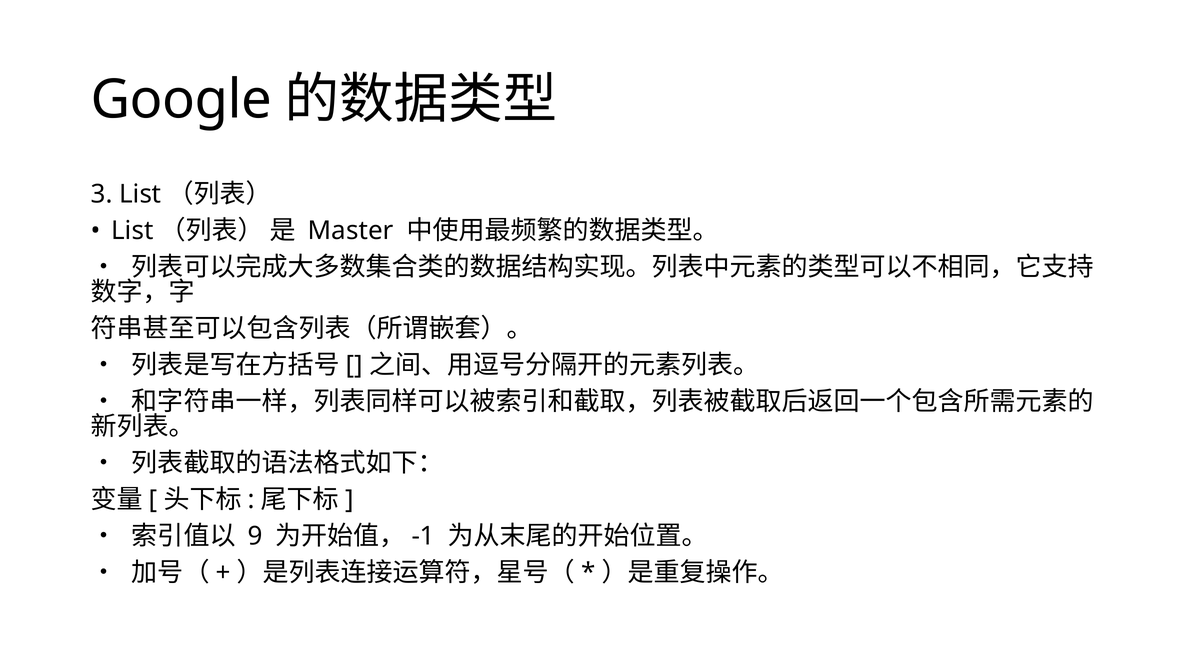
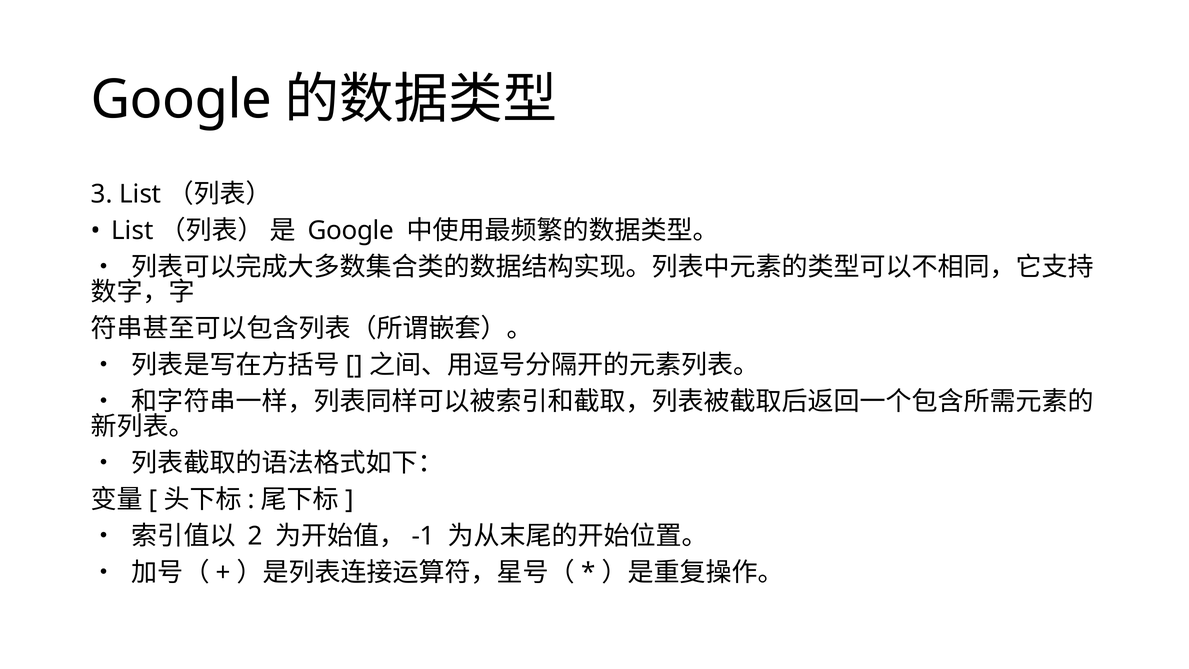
Master at (351, 231): Master -> Google
9: 9 -> 2
